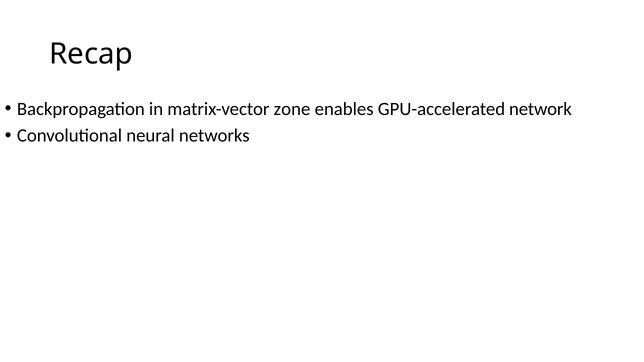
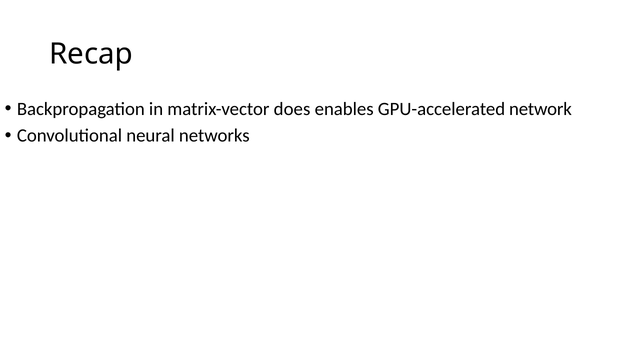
zone: zone -> does
